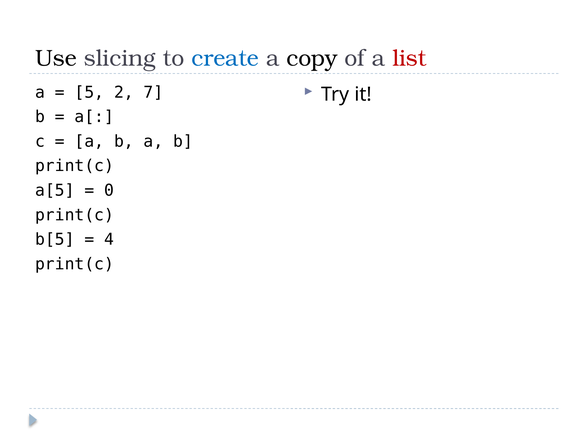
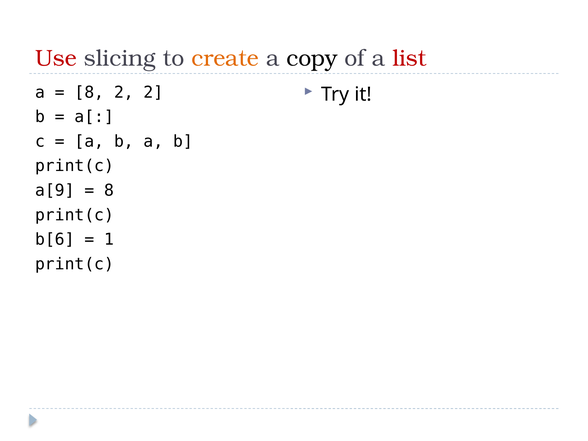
Use colour: black -> red
create colour: blue -> orange
5 at (89, 92): 5 -> 8
2 7: 7 -> 2
a[5: a[5 -> a[9
0 at (109, 190): 0 -> 8
b[5: b[5 -> b[6
4: 4 -> 1
